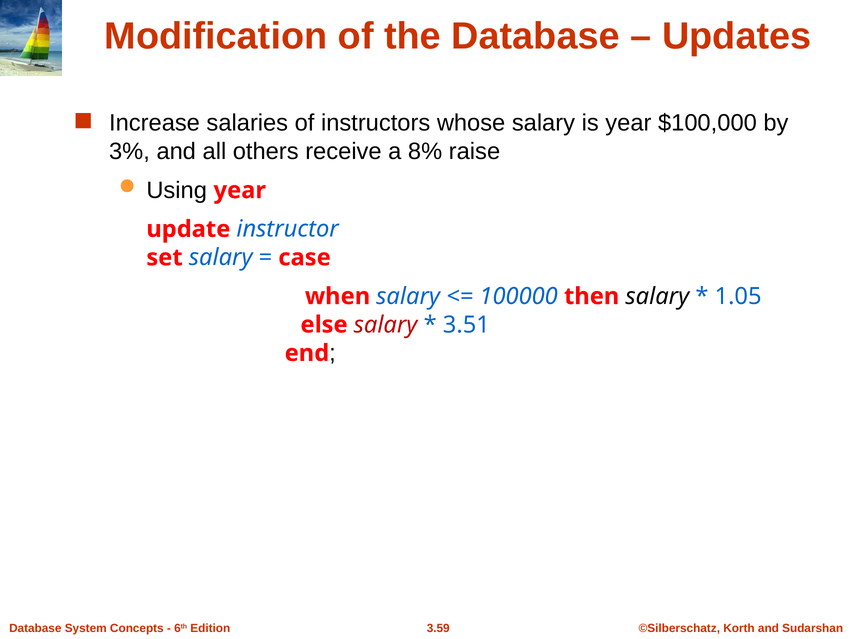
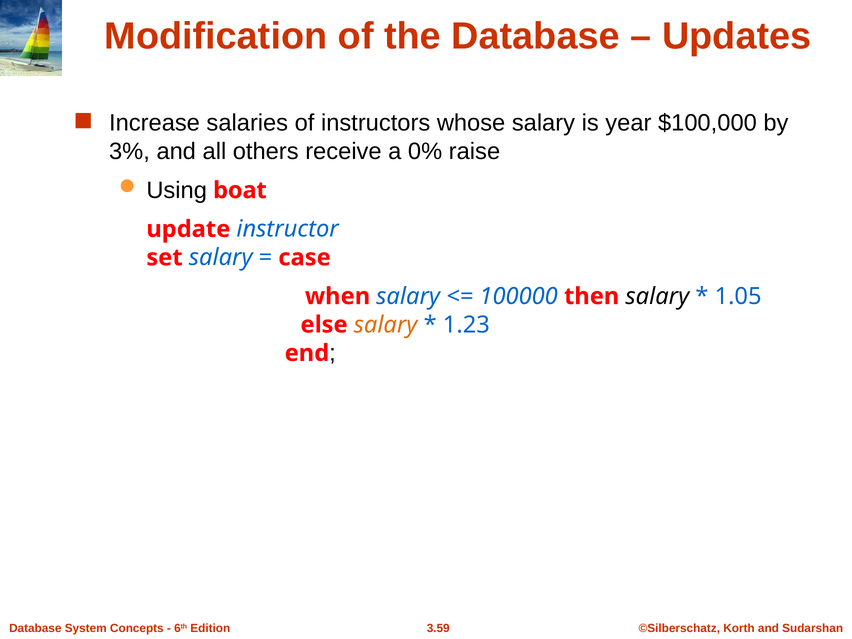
8%: 8% -> 0%
Using year: year -> boat
salary at (386, 325) colour: red -> orange
3.51: 3.51 -> 1.23
